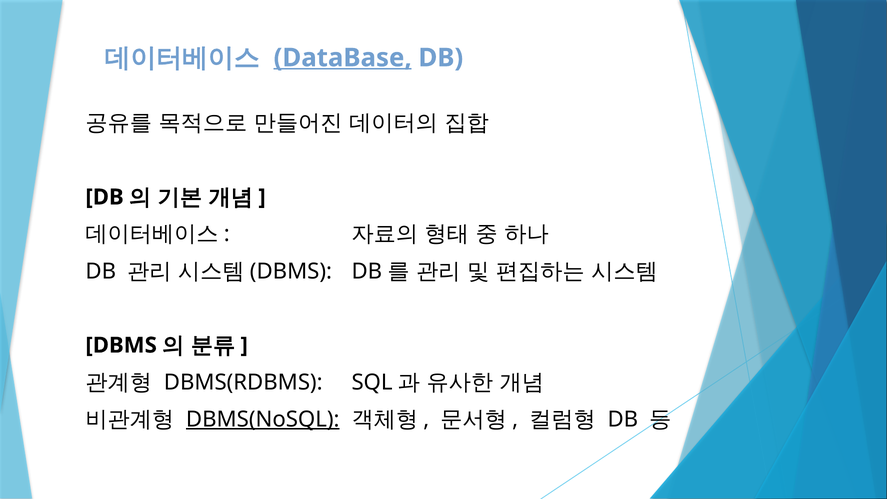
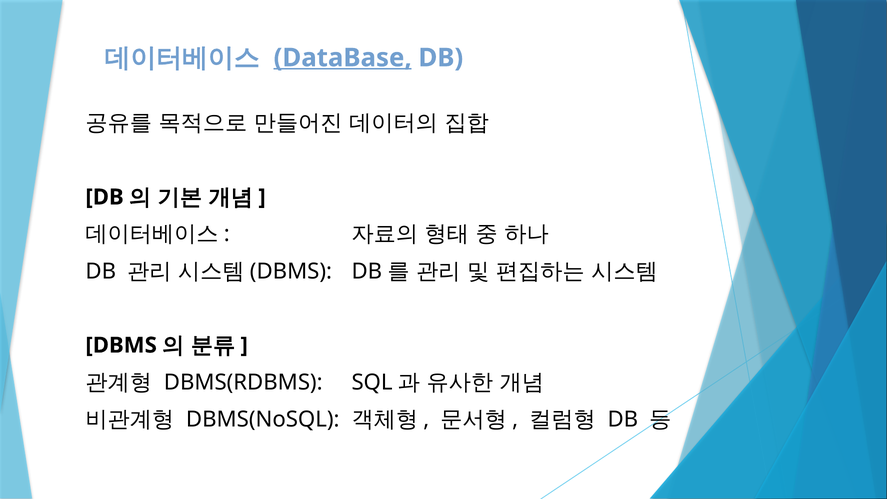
DBMS(NoSQL underline: present -> none
